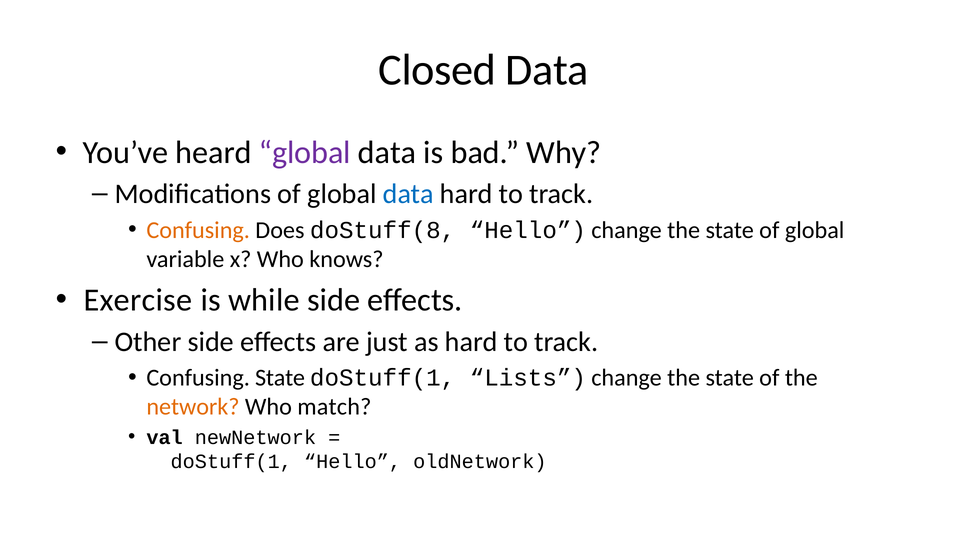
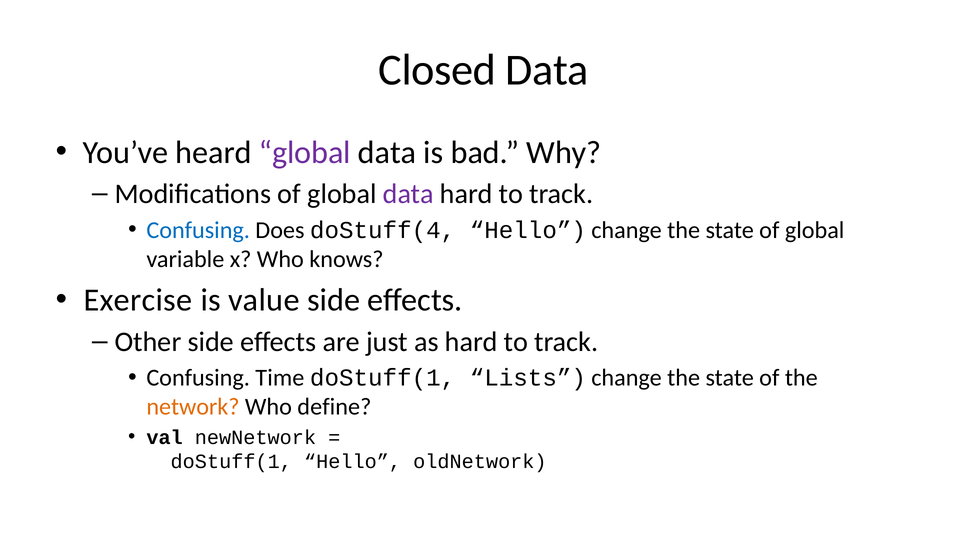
data at (408, 194) colour: blue -> purple
Confusing at (198, 230) colour: orange -> blue
doStuff(8: doStuff(8 -> doStuff(4
while: while -> value
Confusing State: State -> Time
match: match -> define
